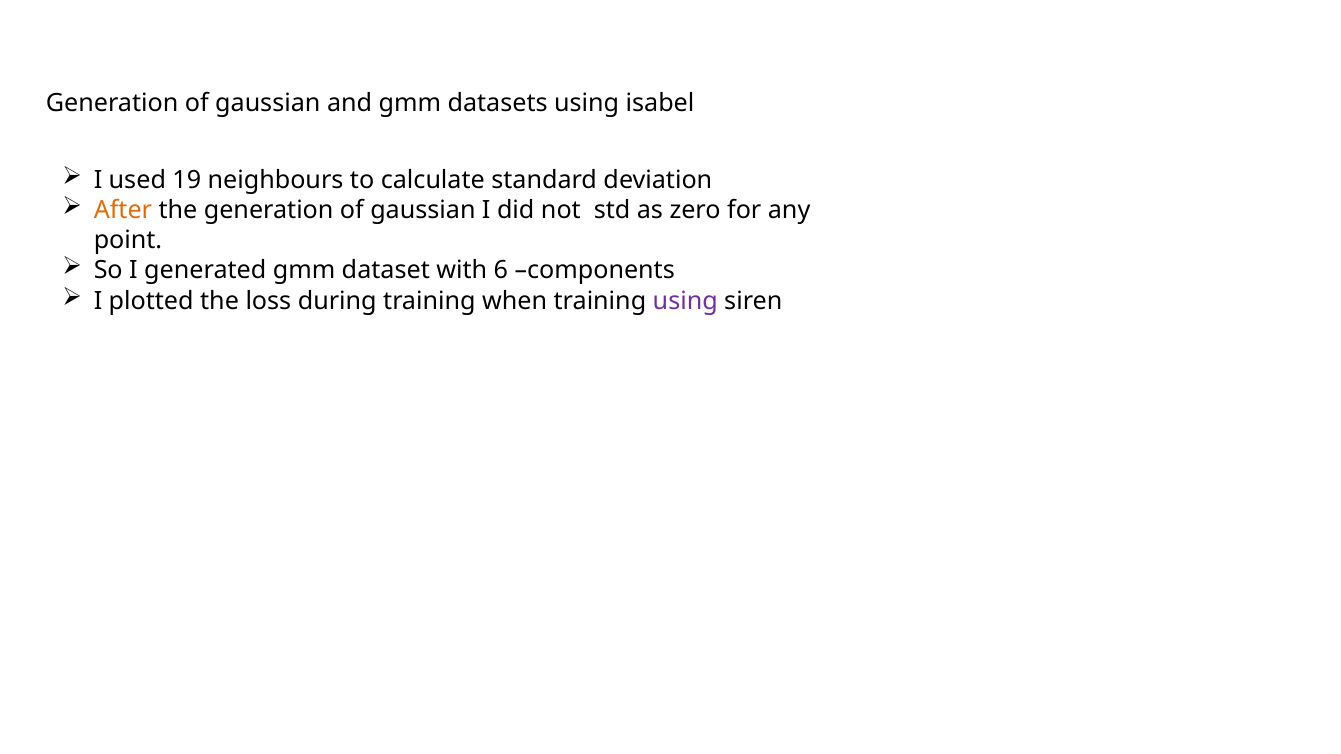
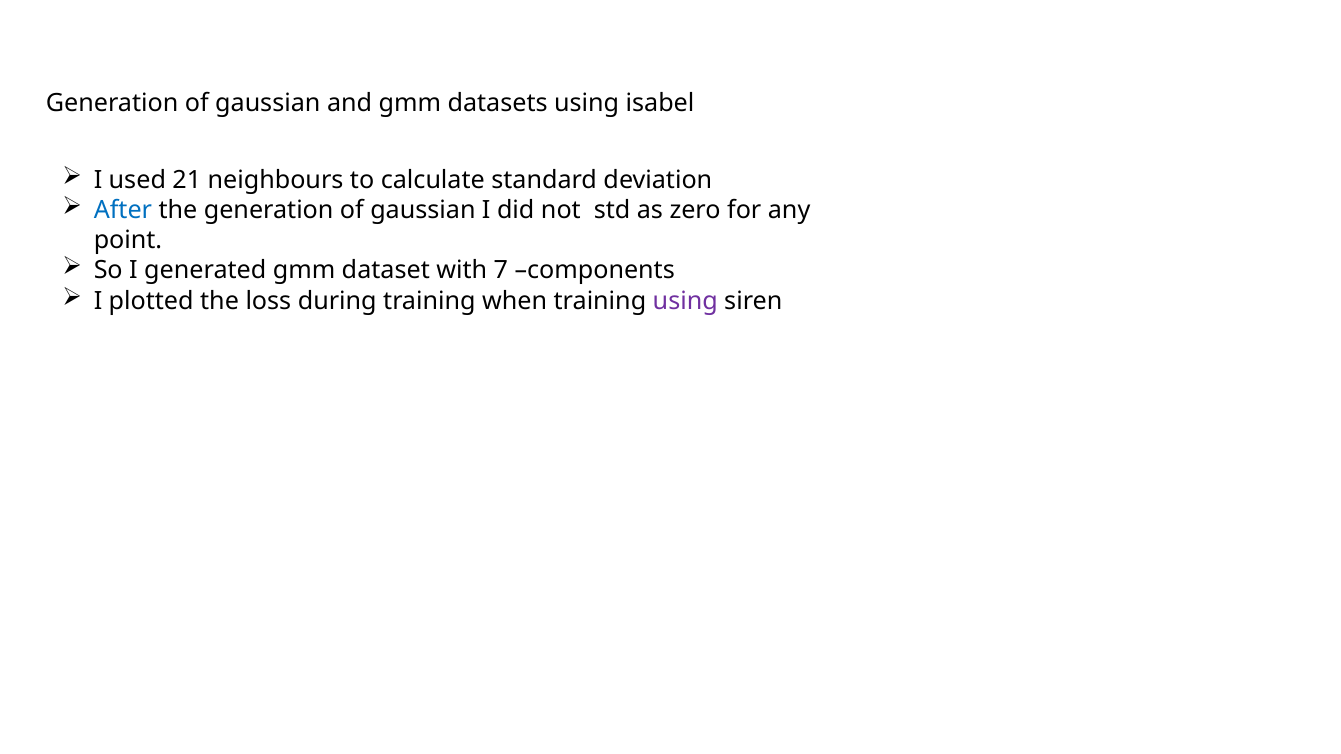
19: 19 -> 21
After colour: orange -> blue
6: 6 -> 7
